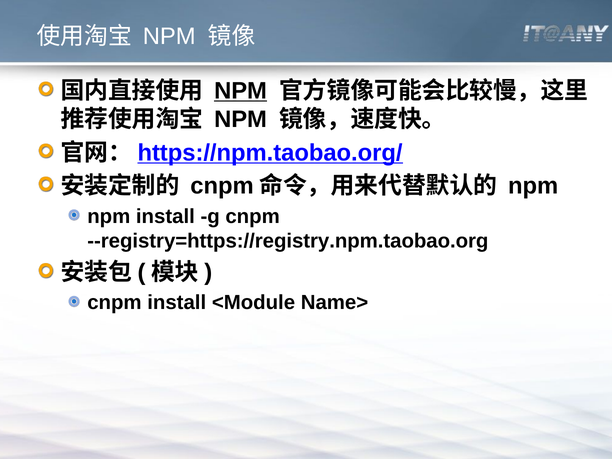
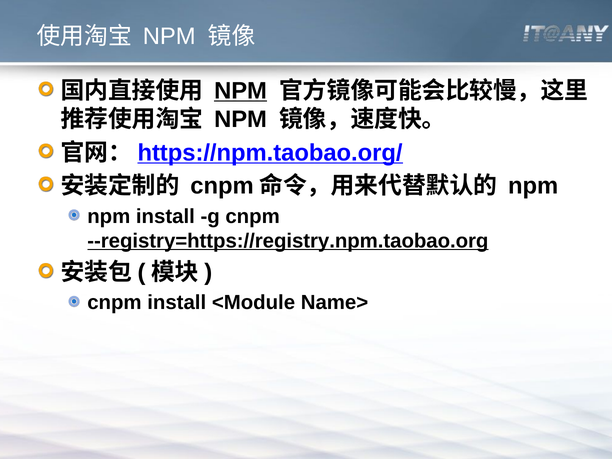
--registry=https://registry.npm.taobao.org underline: none -> present
